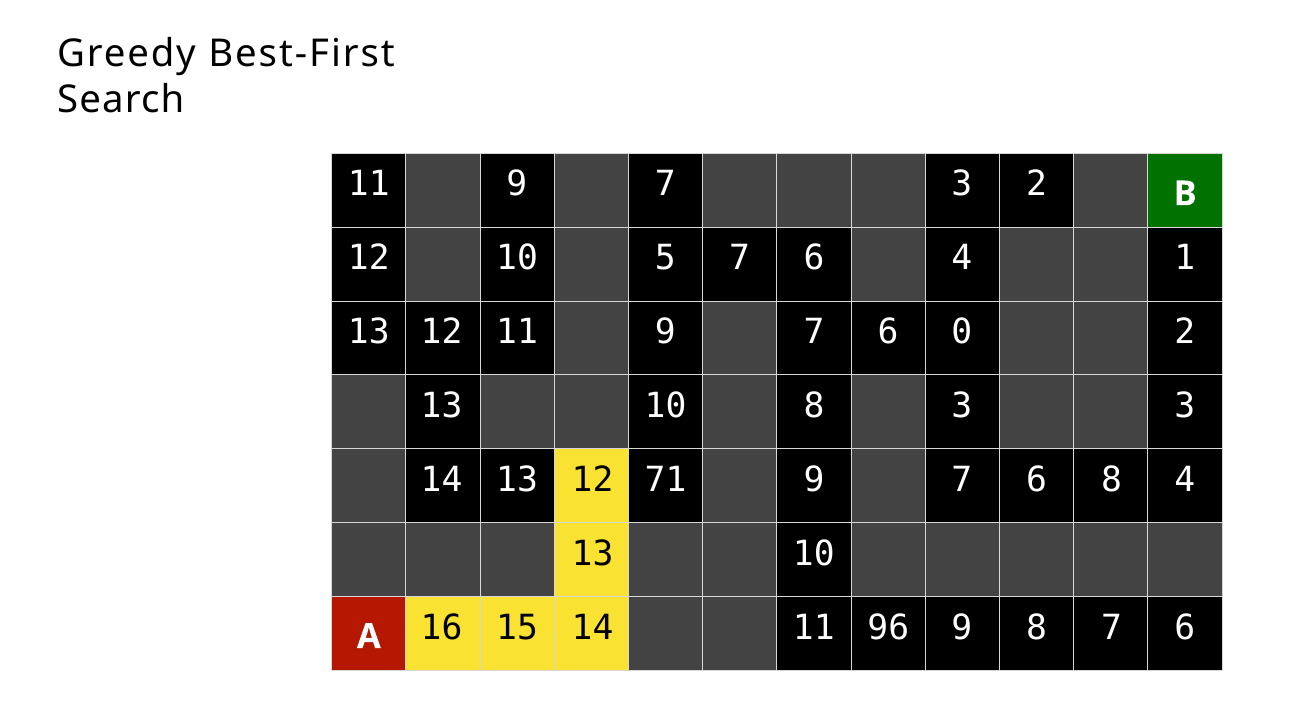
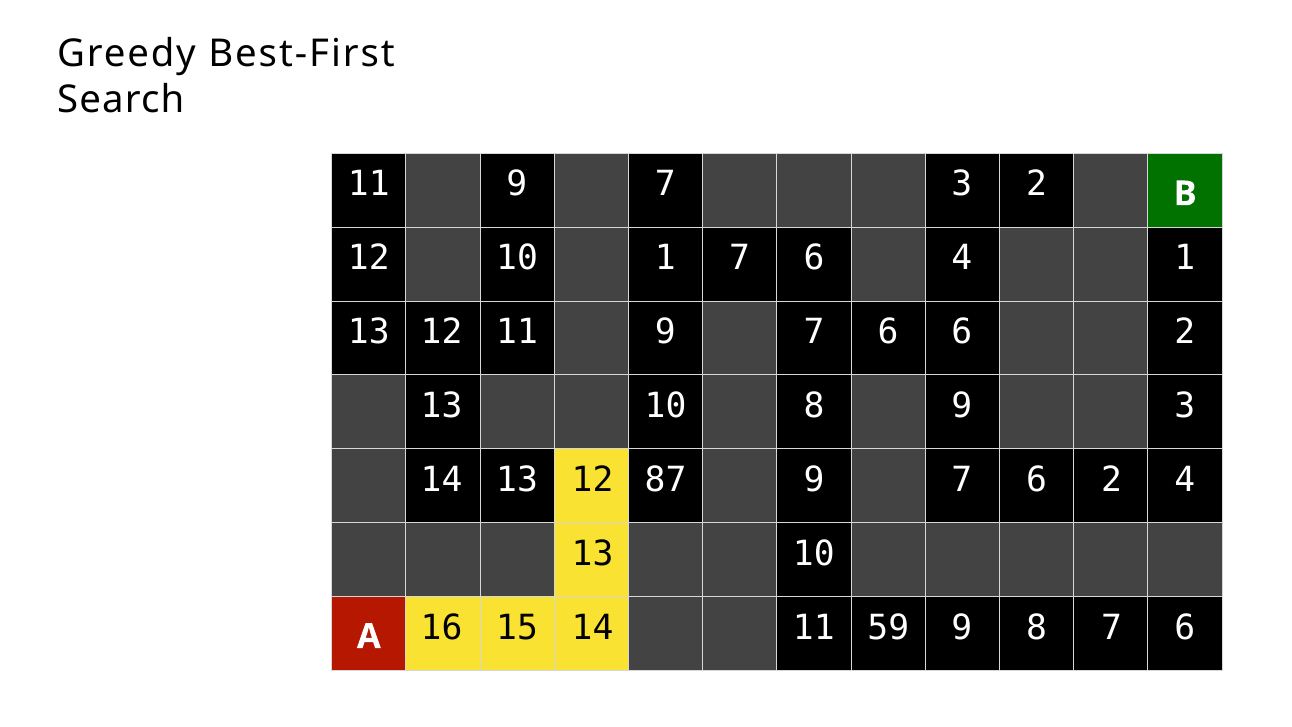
10 5: 5 -> 1
6 0: 0 -> 6
8 3: 3 -> 9
71: 71 -> 87
7 6 8: 8 -> 2
96: 96 -> 59
